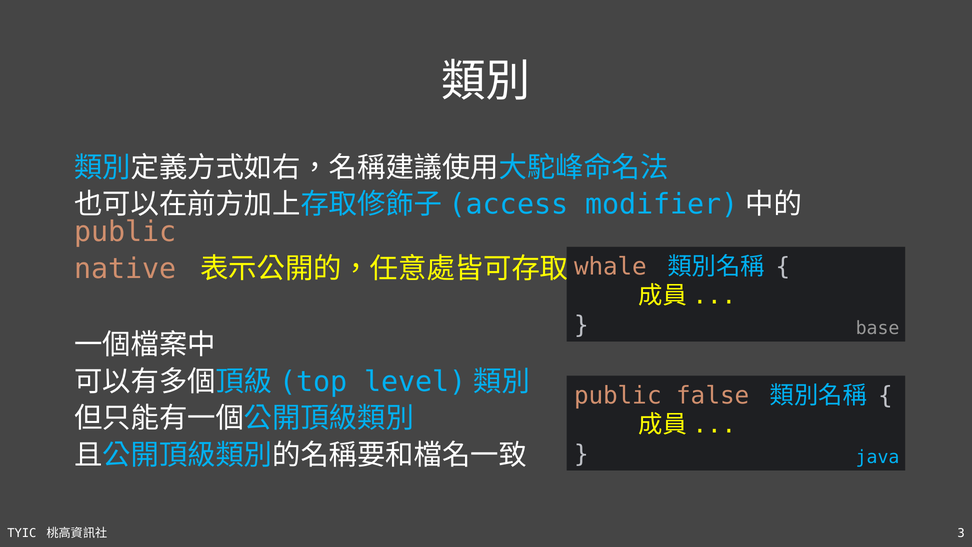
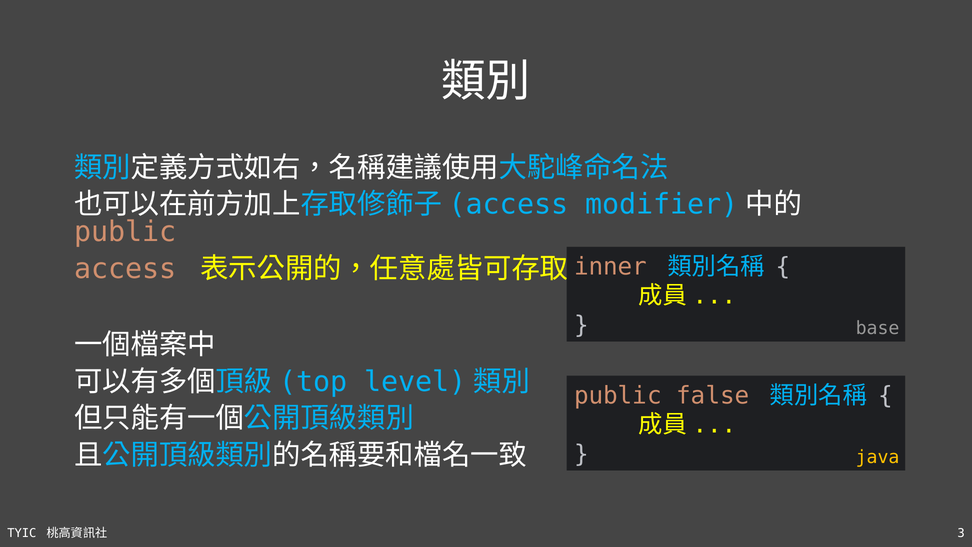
whale: whale -> inner
native: native -> access
java colour: light blue -> yellow
